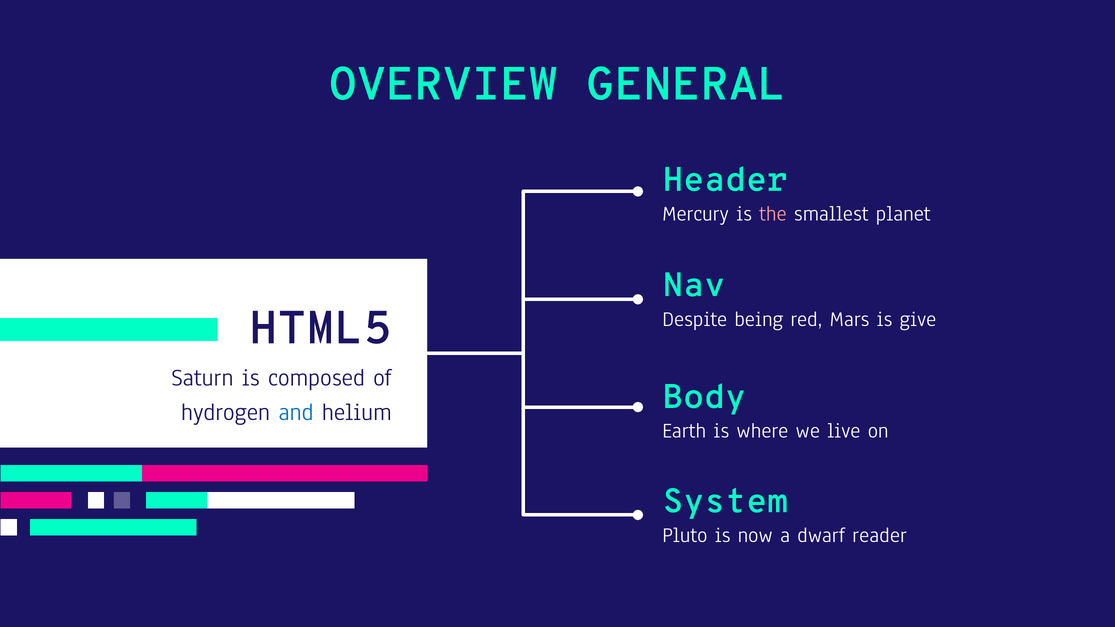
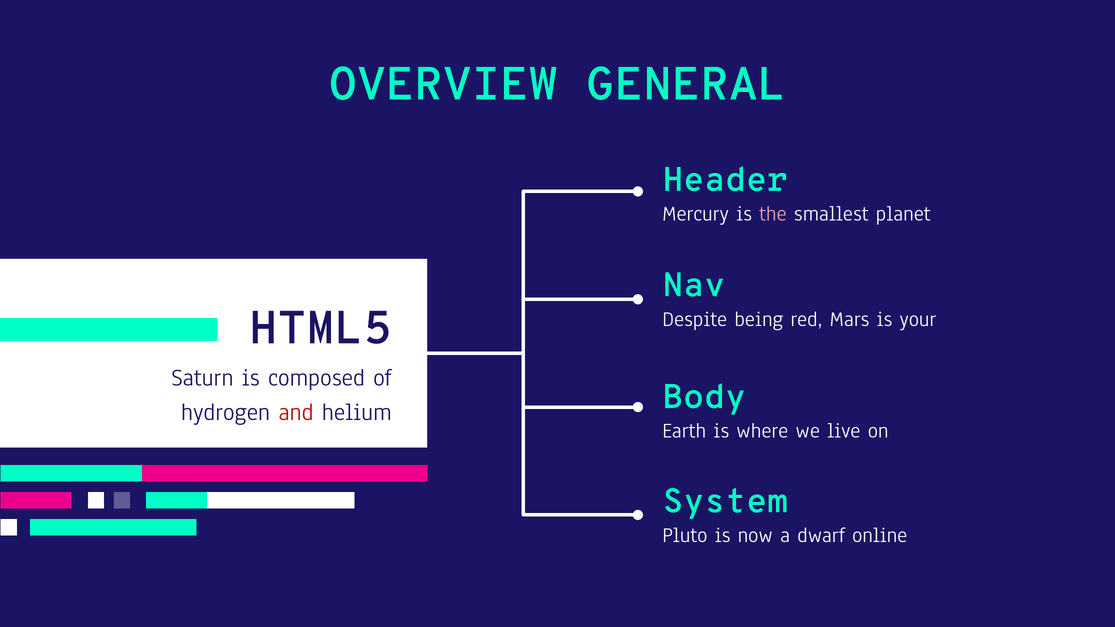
give: give -> your
and colour: blue -> red
reader: reader -> online
